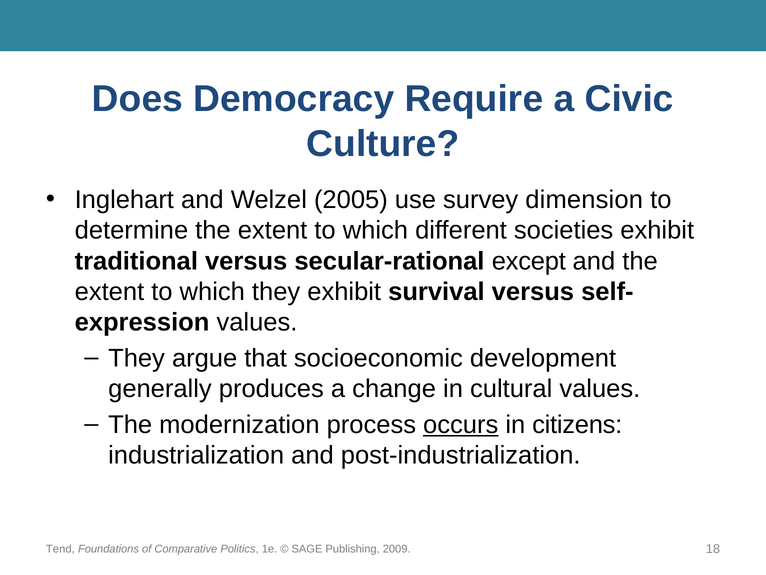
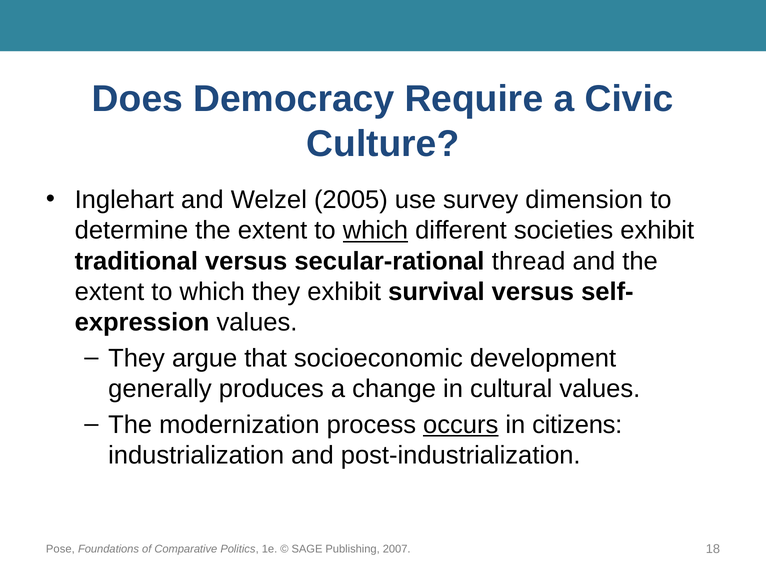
which at (375, 230) underline: none -> present
except: except -> thread
Tend: Tend -> Pose
2009: 2009 -> 2007
